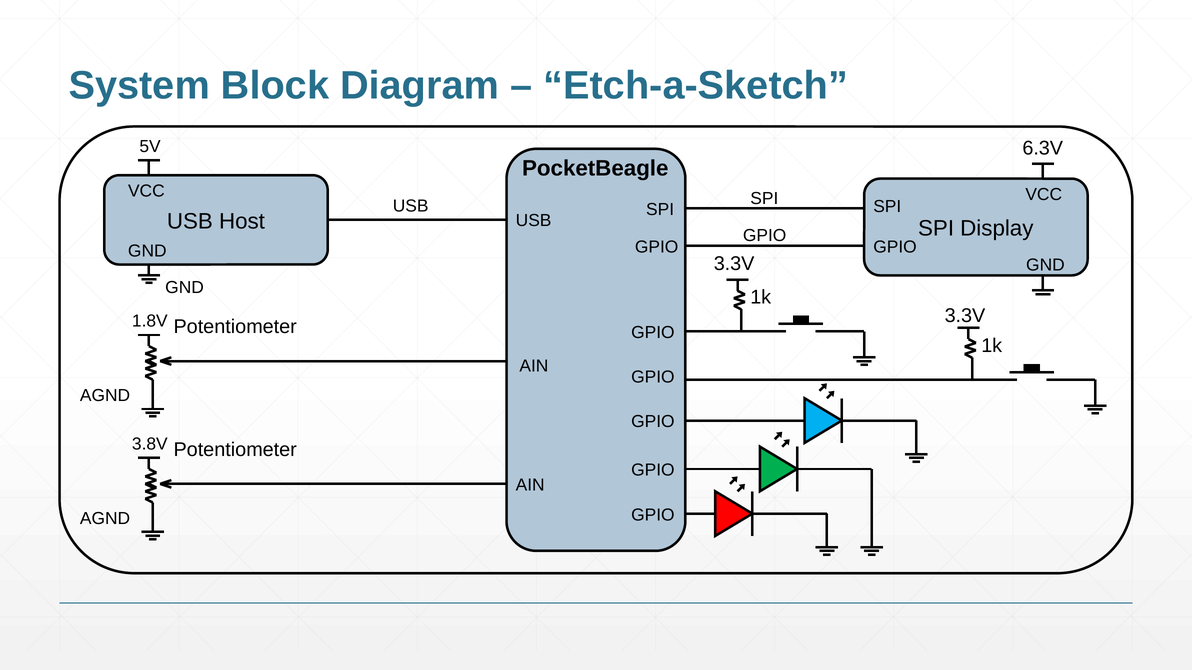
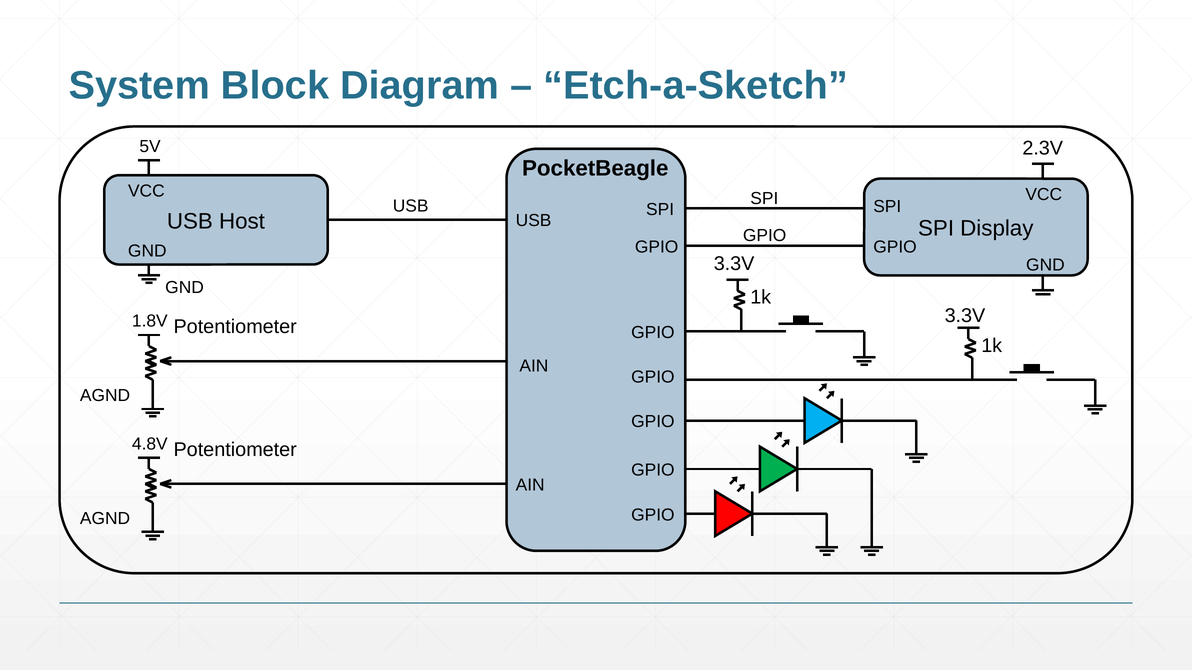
6.3V: 6.3V -> 2.3V
3.8V: 3.8V -> 4.8V
